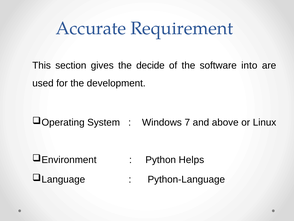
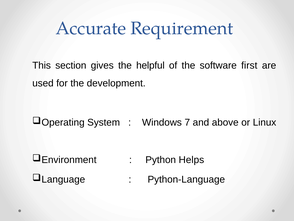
decide: decide -> helpful
into: into -> first
